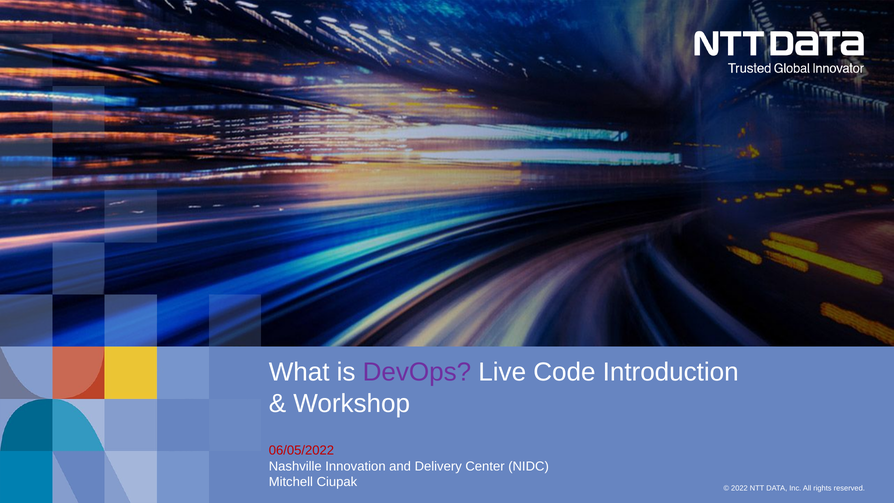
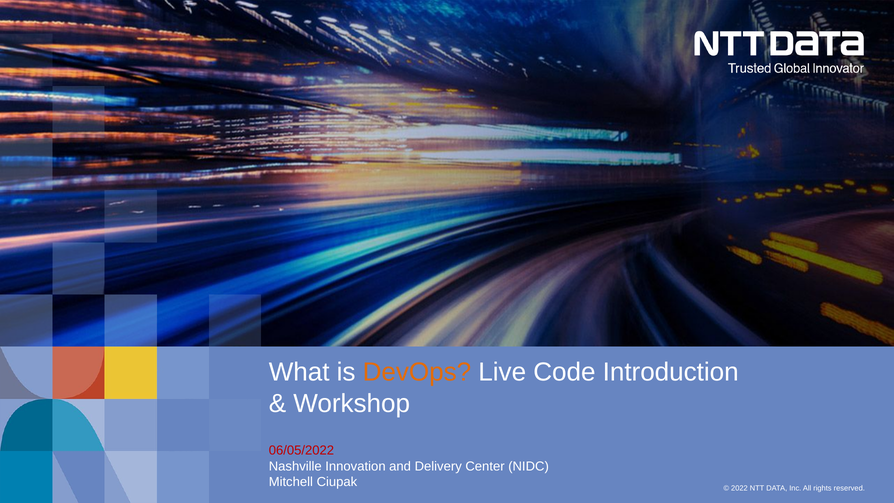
DevOps colour: purple -> orange
